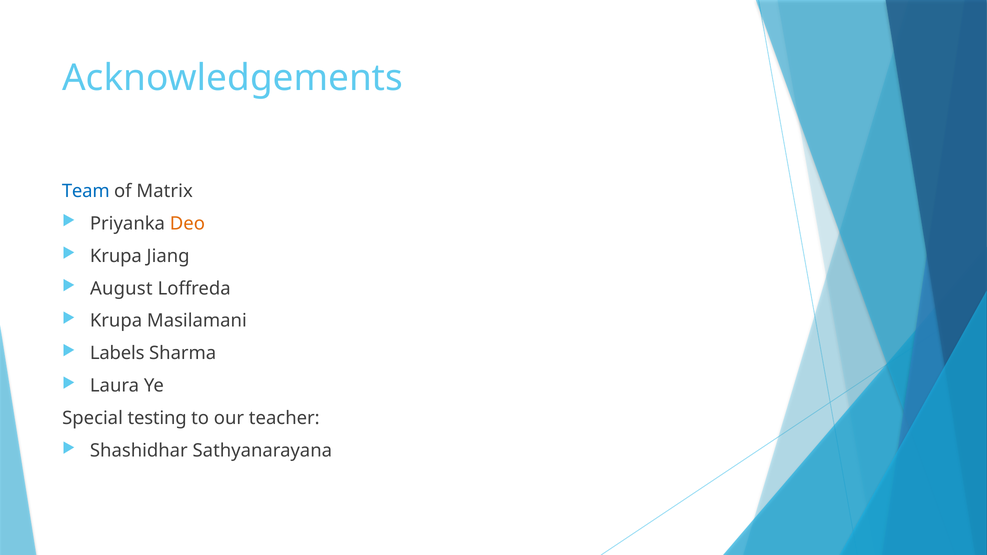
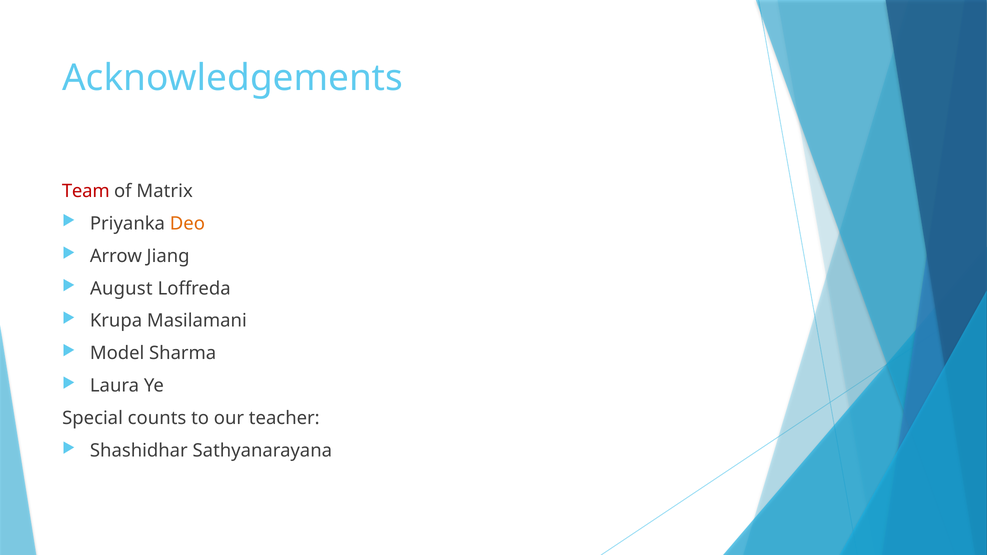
Team colour: blue -> red
Krupa at (116, 256): Krupa -> Arrow
Labels: Labels -> Model
testing: testing -> counts
